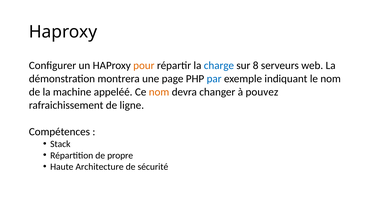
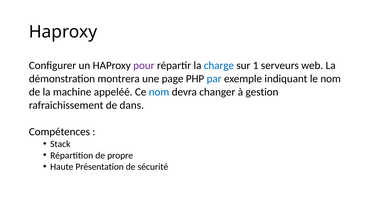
pour colour: orange -> purple
8: 8 -> 1
nom at (159, 92) colour: orange -> blue
pouvez: pouvez -> gestion
ligne: ligne -> dans
Architecture: Architecture -> Présentation
